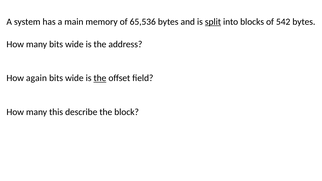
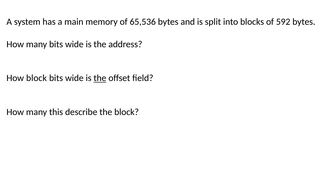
split underline: present -> none
542: 542 -> 592
How again: again -> block
